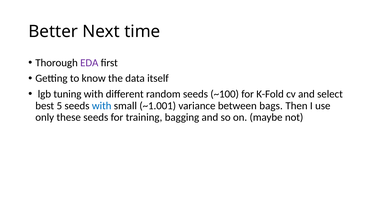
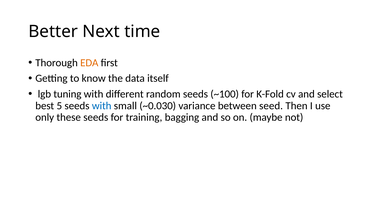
EDA colour: purple -> orange
~1.001: ~1.001 -> ~0.030
bags: bags -> seed
